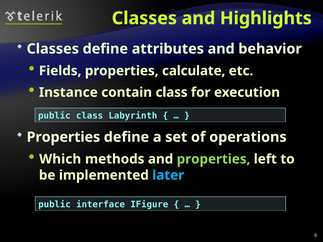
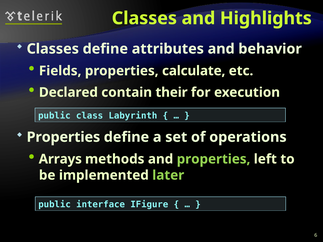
Instance: Instance -> Declared
contain class: class -> their
Which: Which -> Arrays
later colour: light blue -> light green
